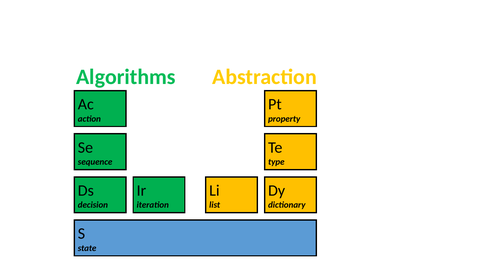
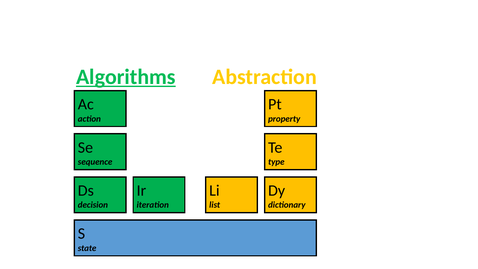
Algorithms underline: none -> present
